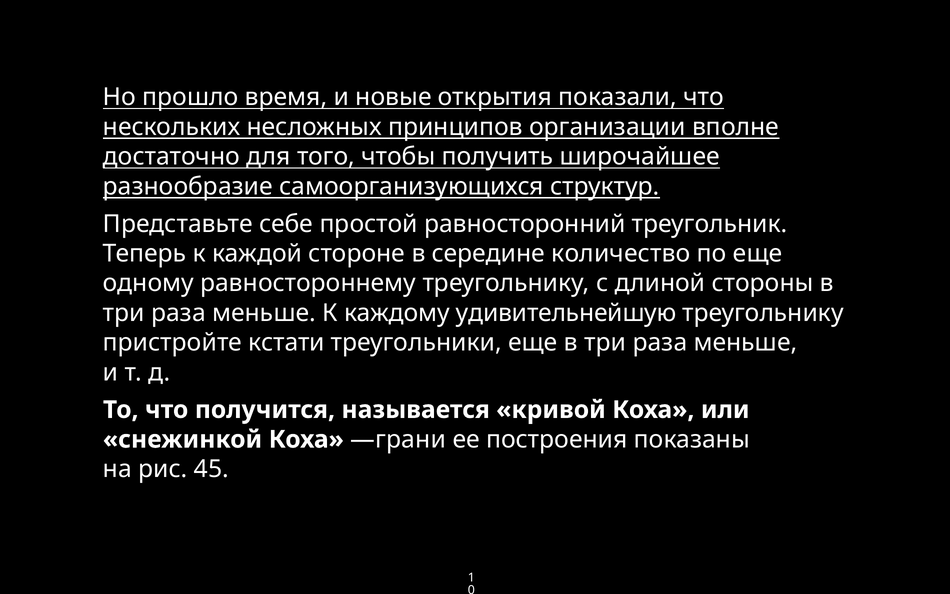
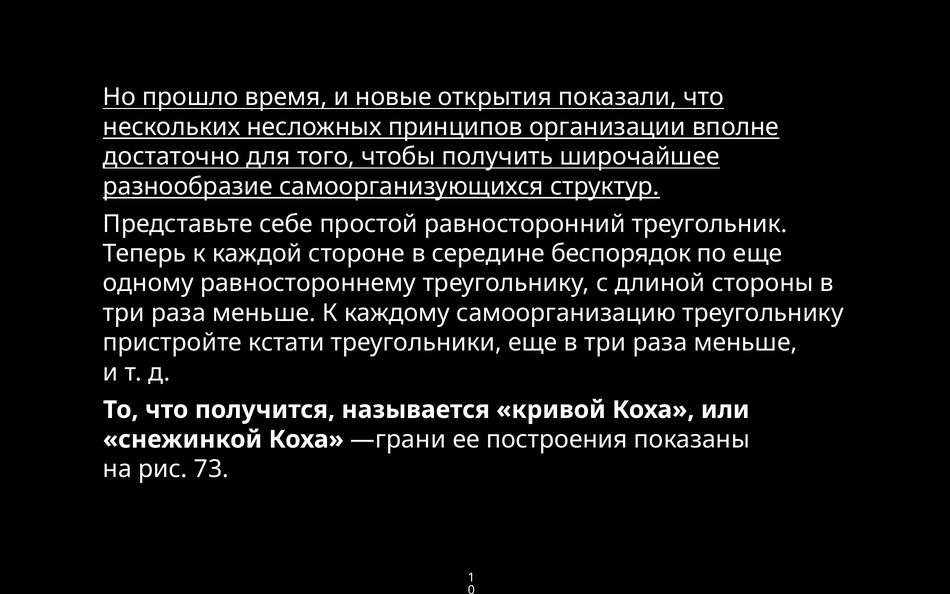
количество: количество -> беспорядок
удивительнейшую: удивительнейшую -> самоорганизацию
45: 45 -> 73
